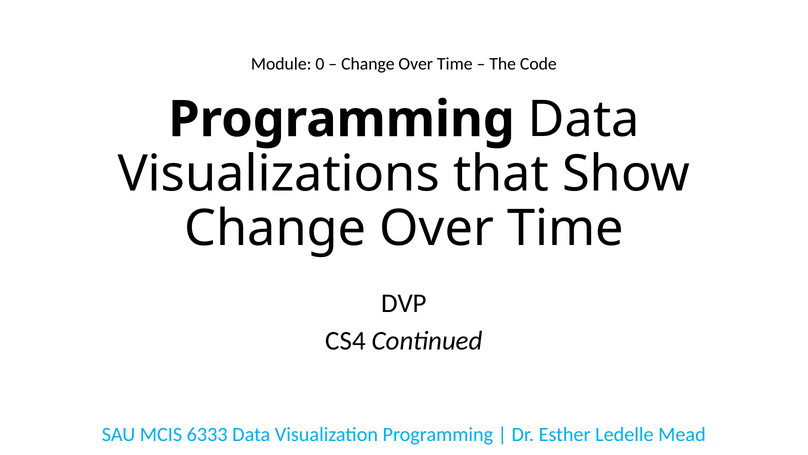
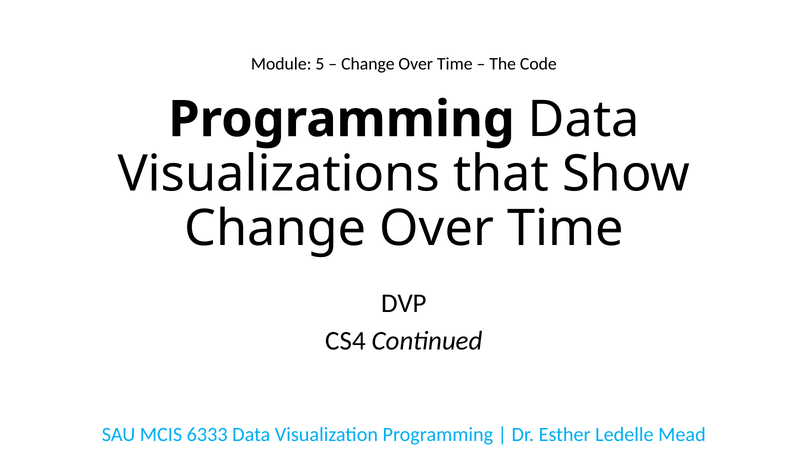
0: 0 -> 5
